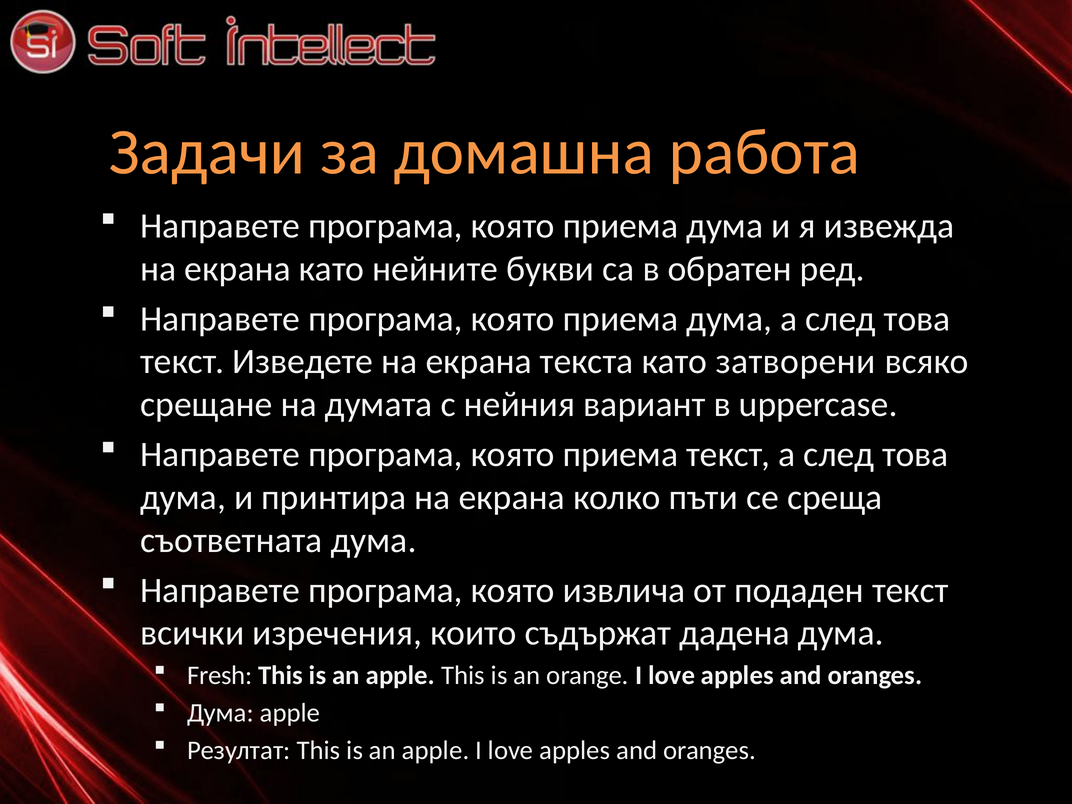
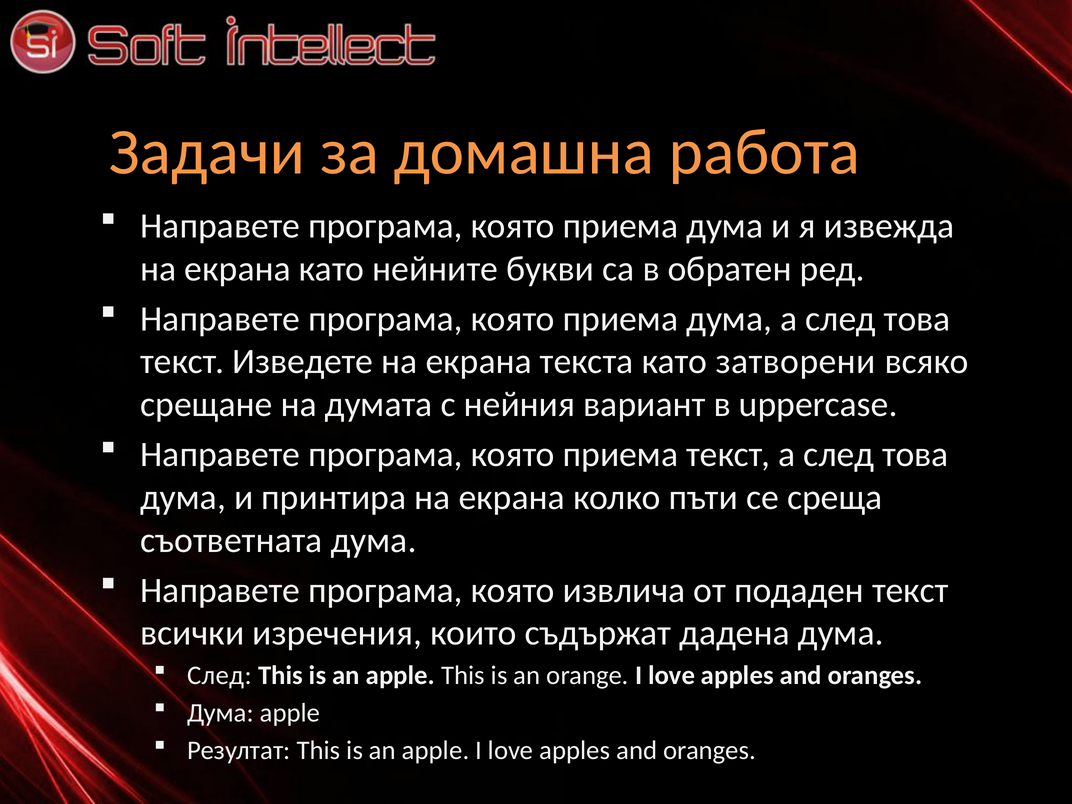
Fresh at (220, 675): Fresh -> След
